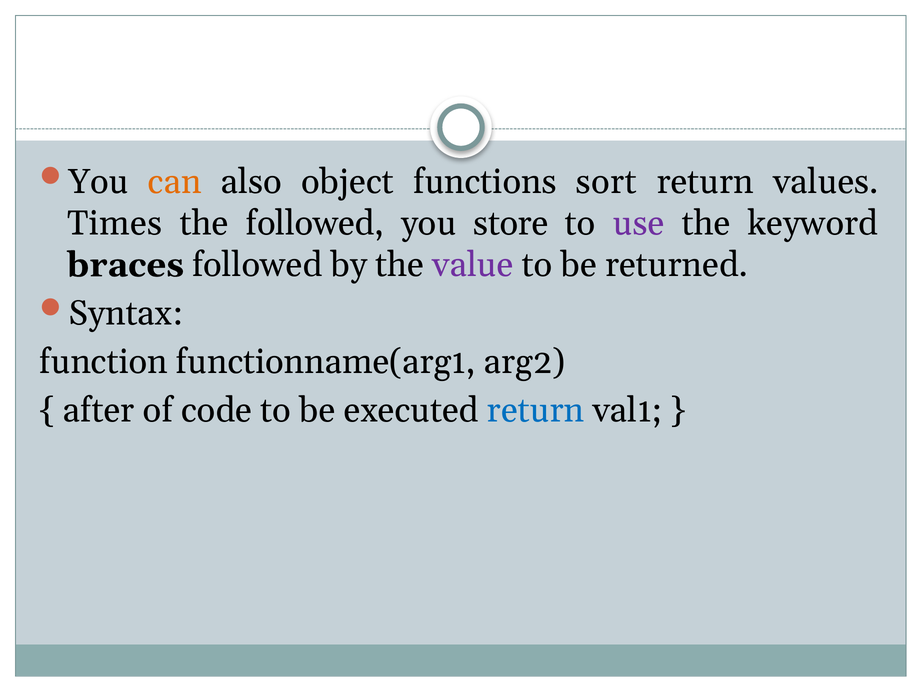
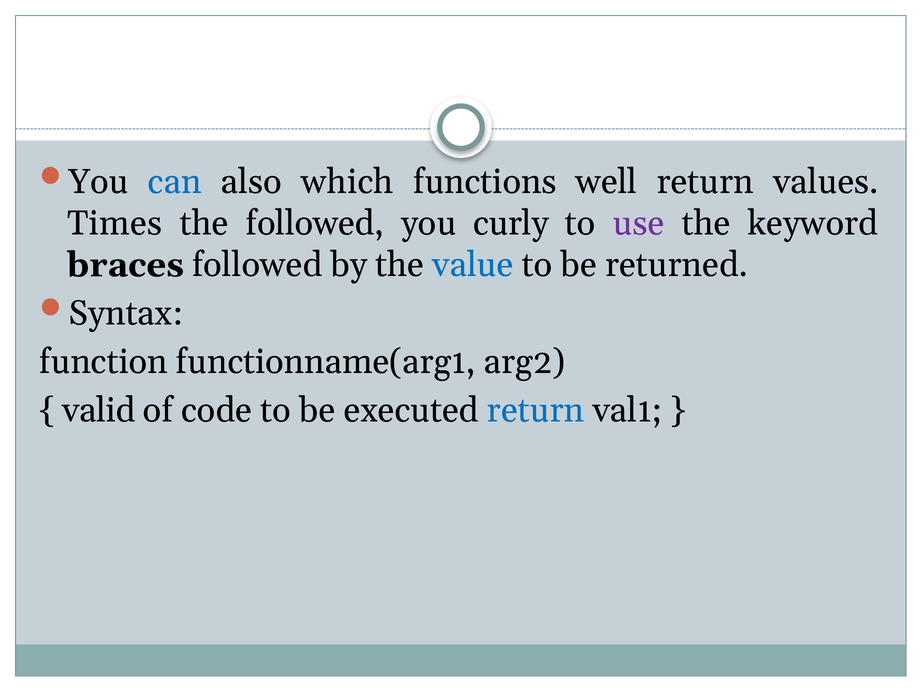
can colour: orange -> blue
object: object -> which
sort: sort -> well
store: store -> curly
value colour: purple -> blue
after: after -> valid
